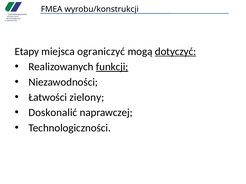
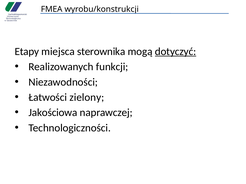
ograniczyć: ograniczyć -> sterownika
funkcji underline: present -> none
Doskonalić: Doskonalić -> Jakościowa
